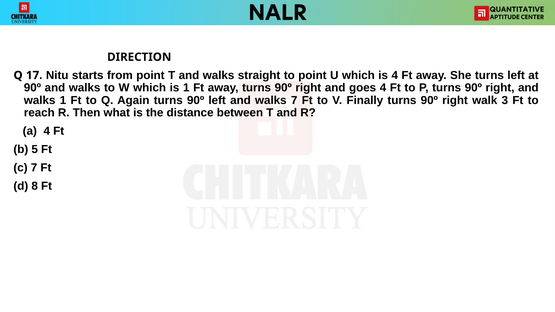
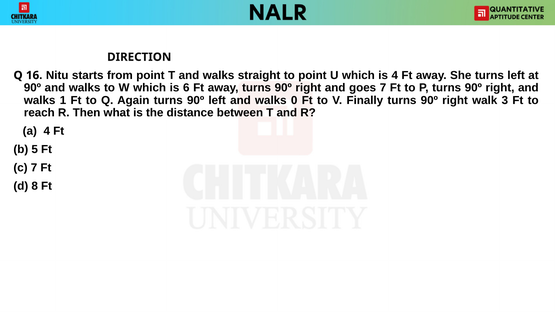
17: 17 -> 16
is 1: 1 -> 6
goes 4: 4 -> 7
walks 7: 7 -> 0
